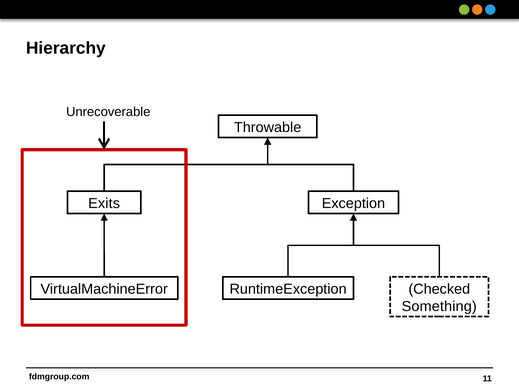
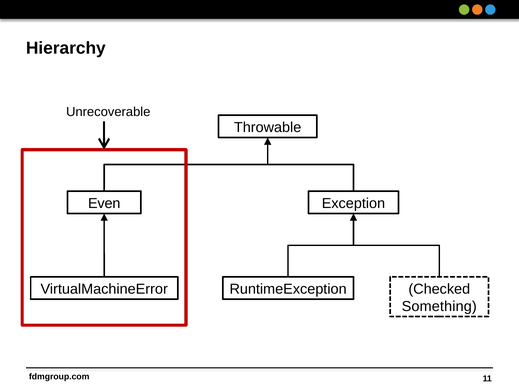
Exits: Exits -> Even
